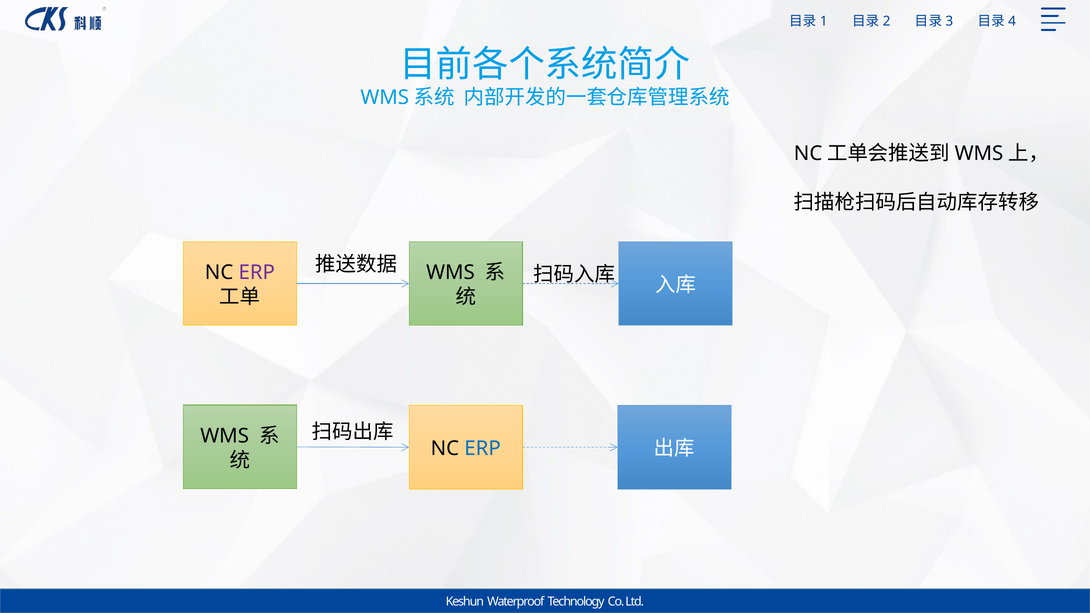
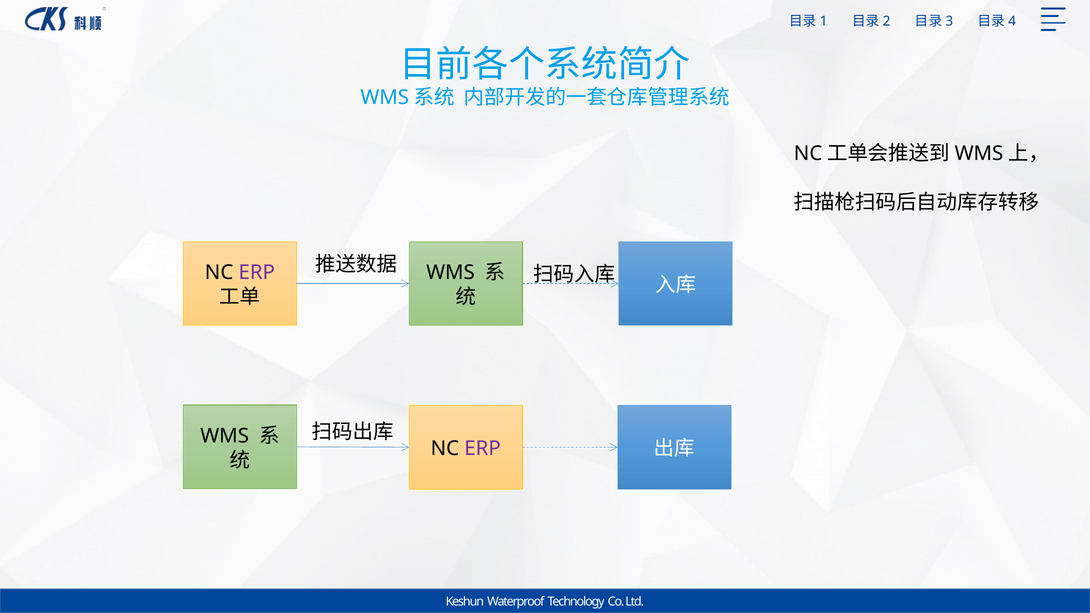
ERP at (483, 449) colour: blue -> purple
